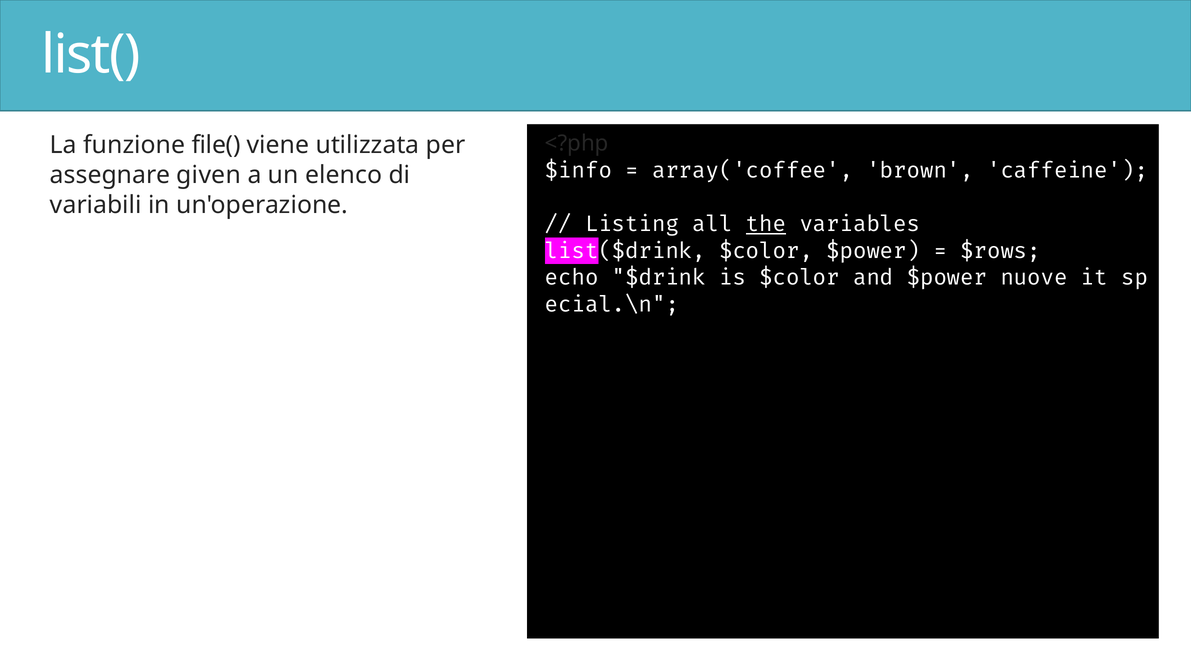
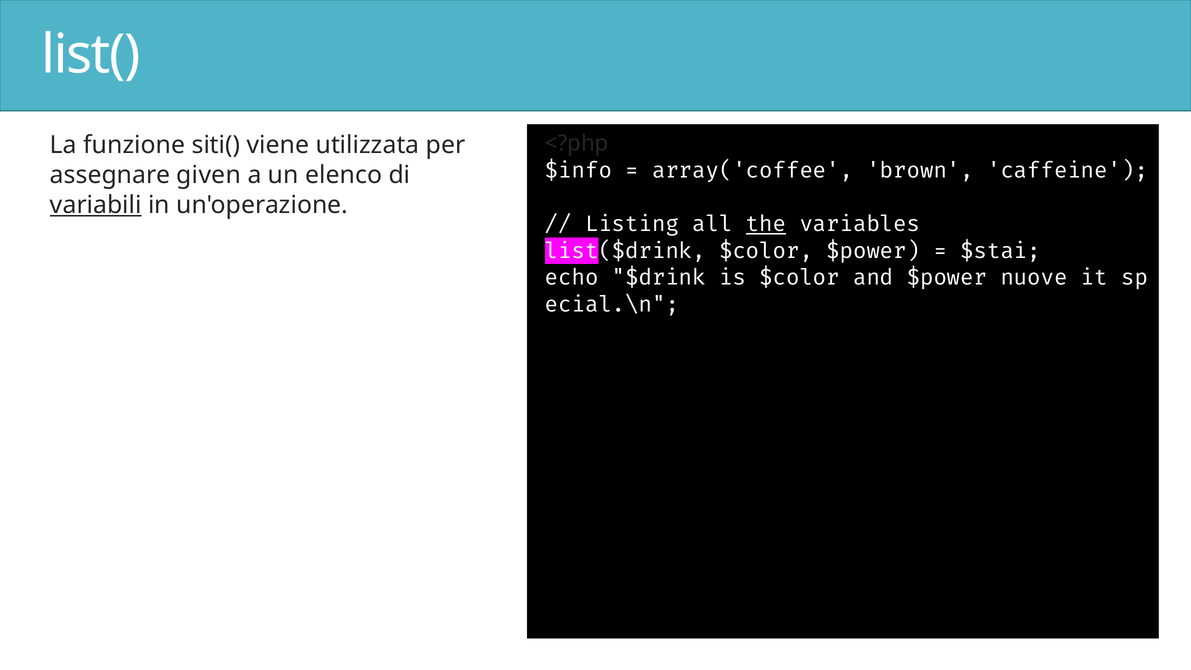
file(: file( -> siti(
variabili underline: none -> present
$rows: $rows -> $stai
